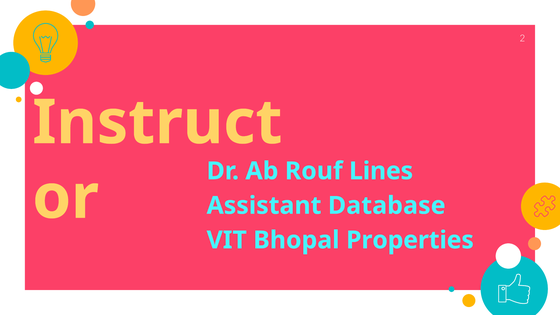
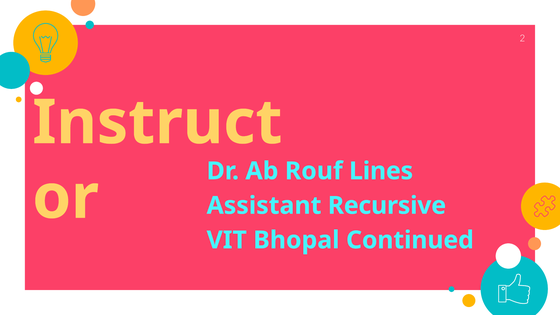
Database: Database -> Recursive
Properties: Properties -> Continued
